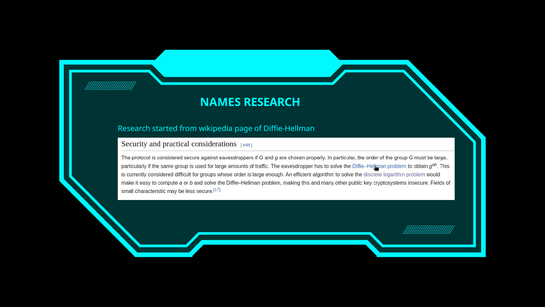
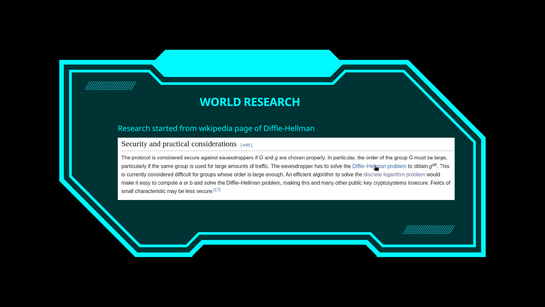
NAMES: NAMES -> WORLD
